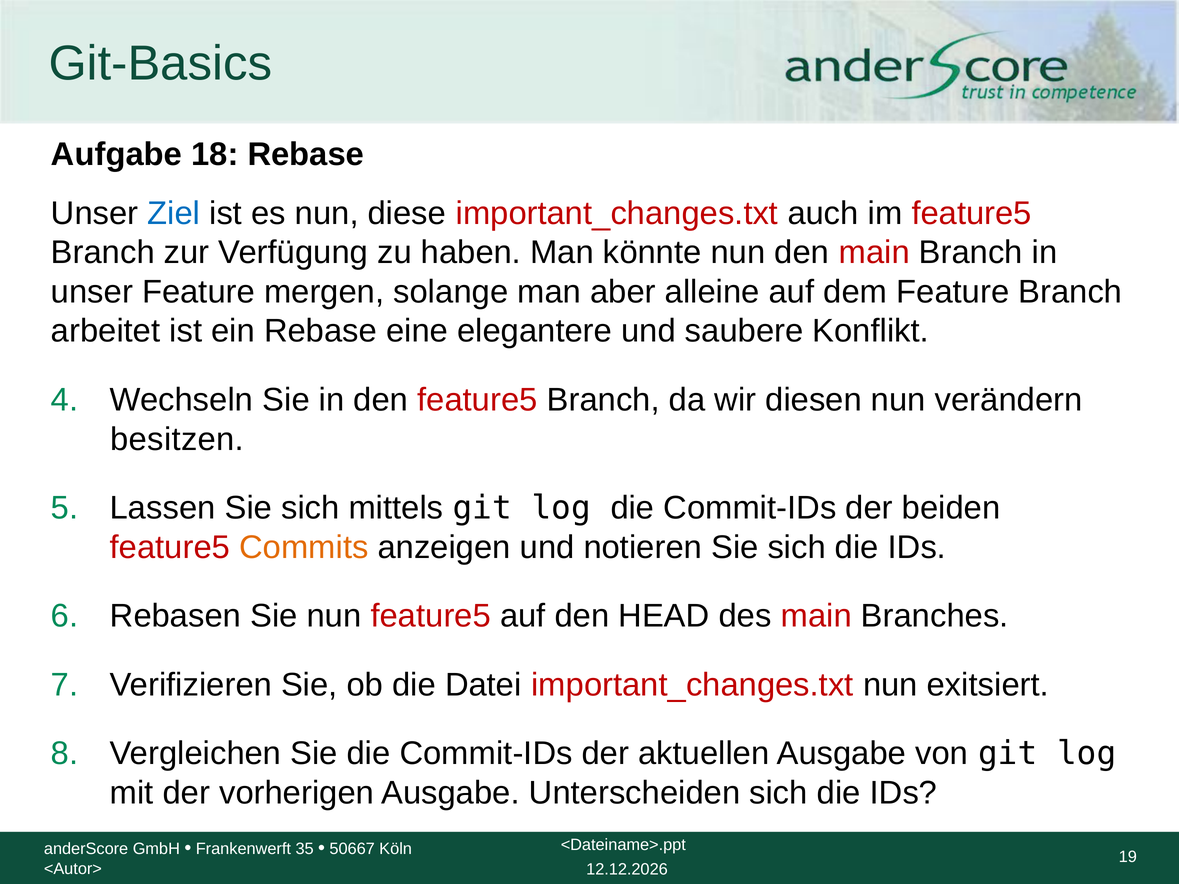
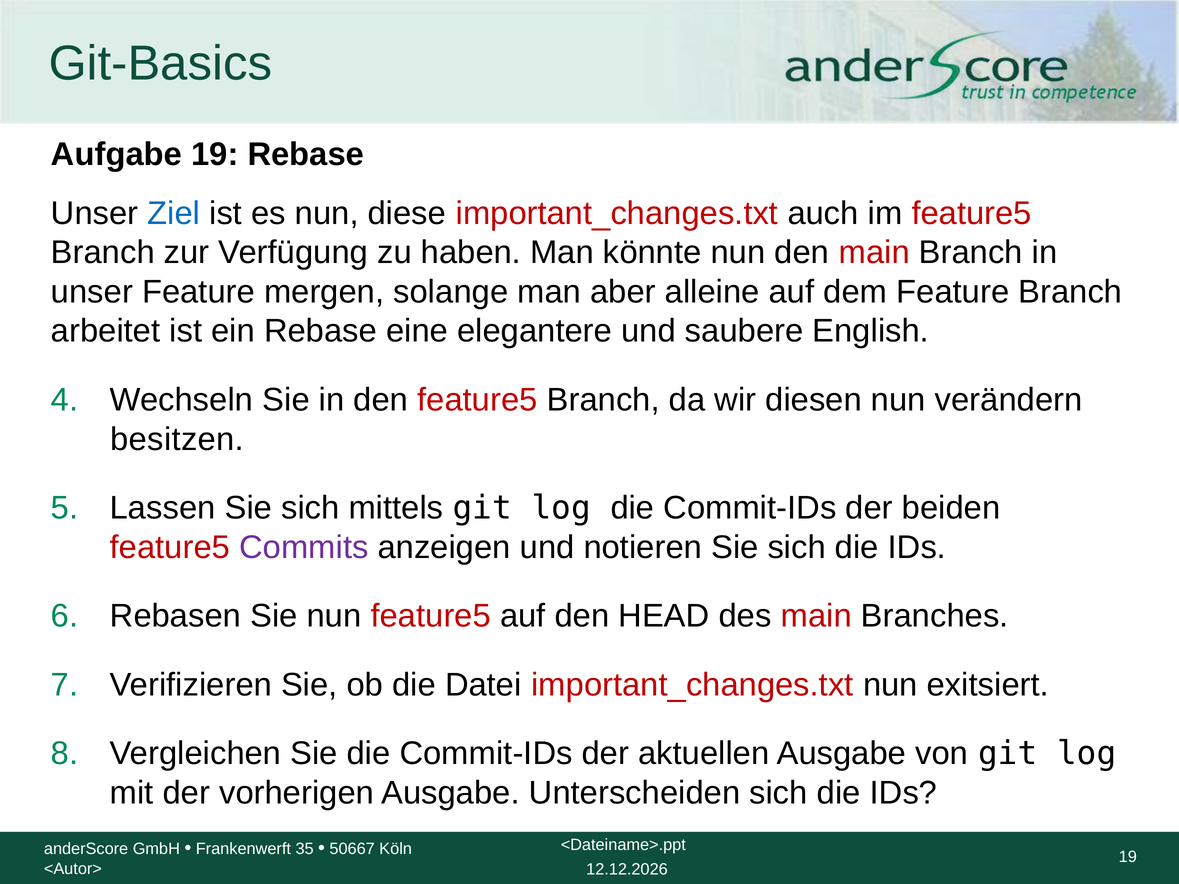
Aufgabe 18: 18 -> 19
Konflikt: Konflikt -> English
Commits colour: orange -> purple
